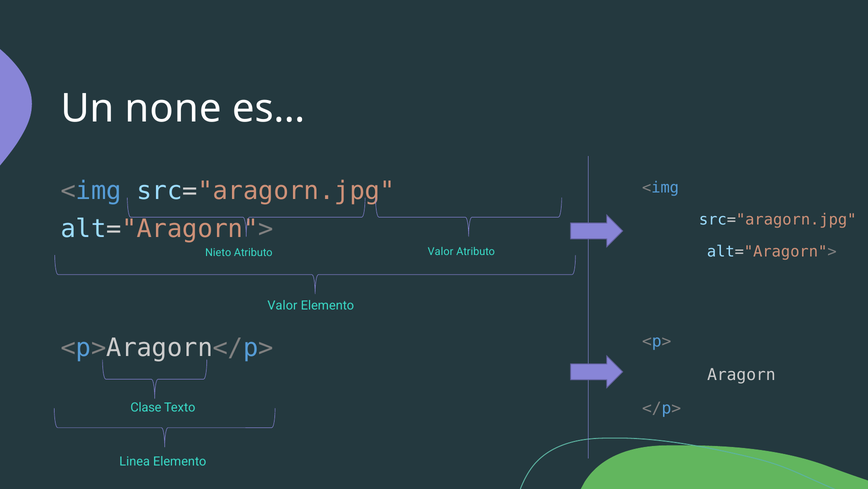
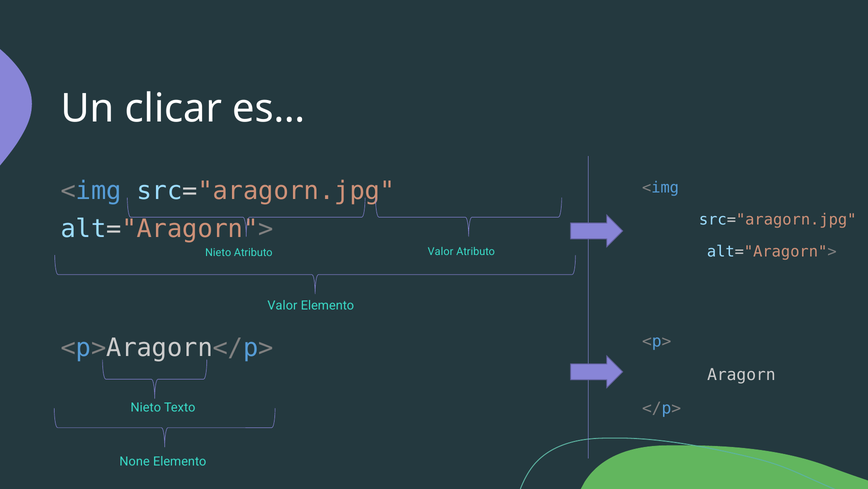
none: none -> clicar
Clase at (146, 407): Clase -> Nieto
Linea: Linea -> None
